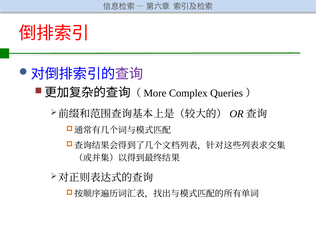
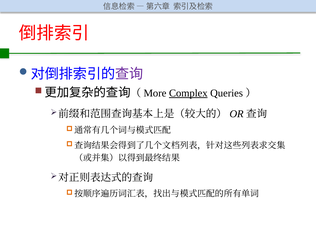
Complex underline: none -> present
